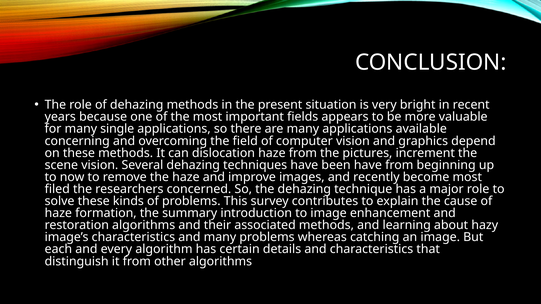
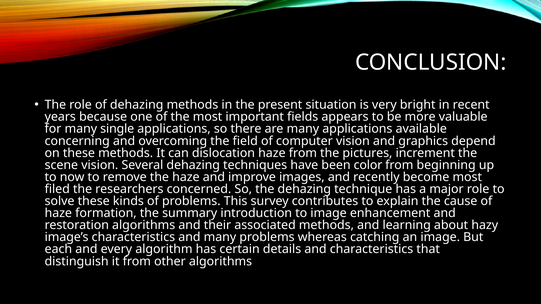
been have: have -> color
